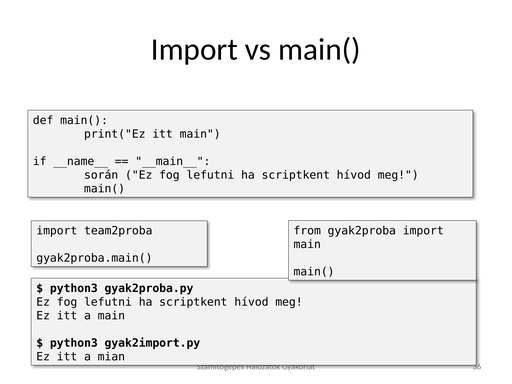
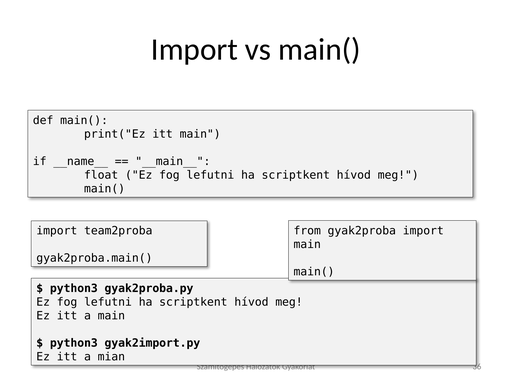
során: során -> float
